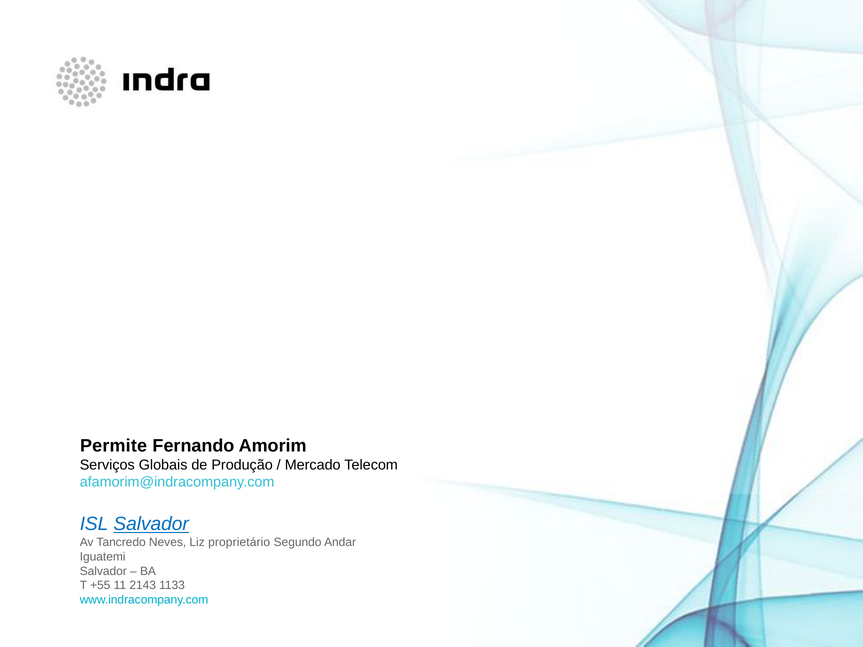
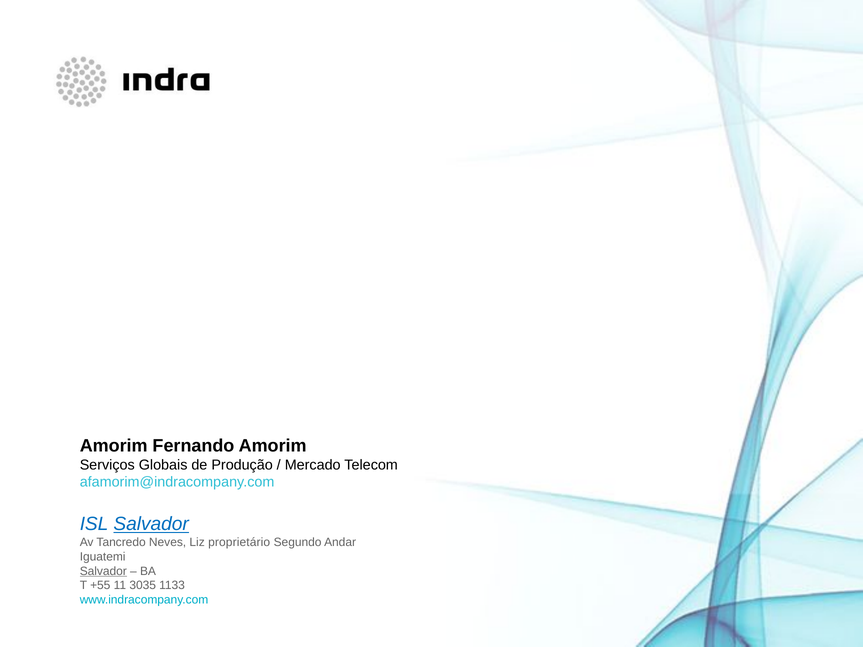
Permite at (114, 446): Permite -> Amorim
Salvador at (103, 571) underline: none -> present
2143: 2143 -> 3035
